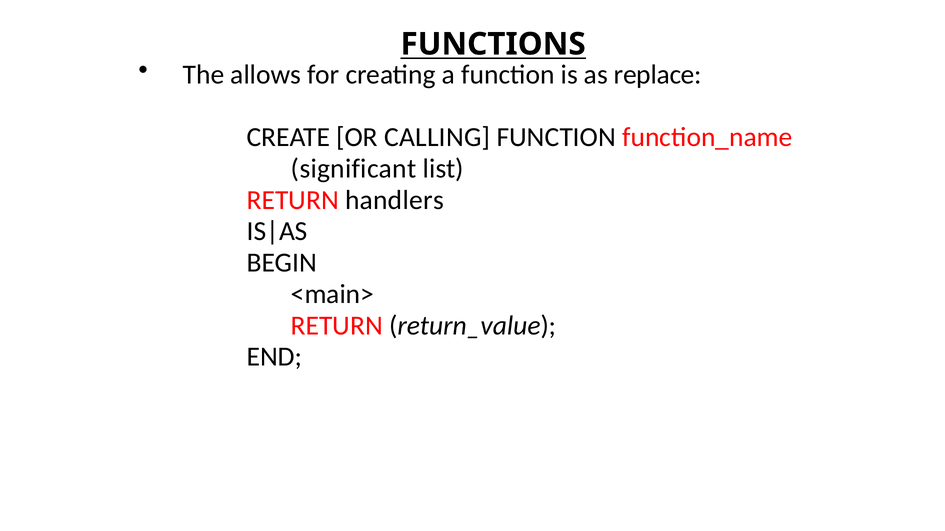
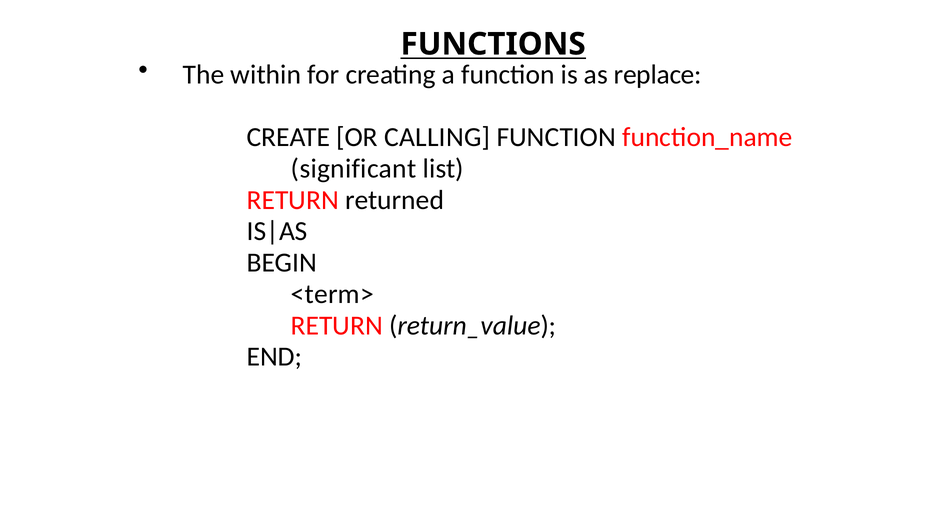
allows: allows -> within
handlers: handlers -> returned
<main>: <main> -> <term>
